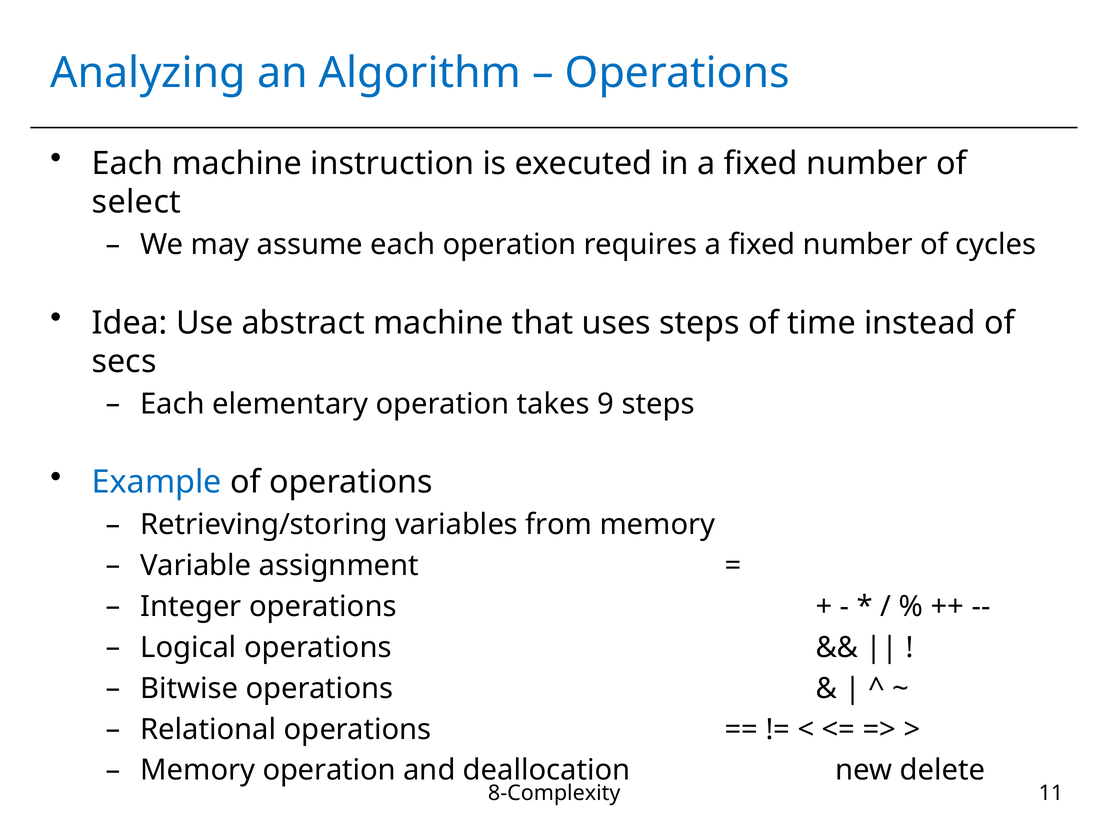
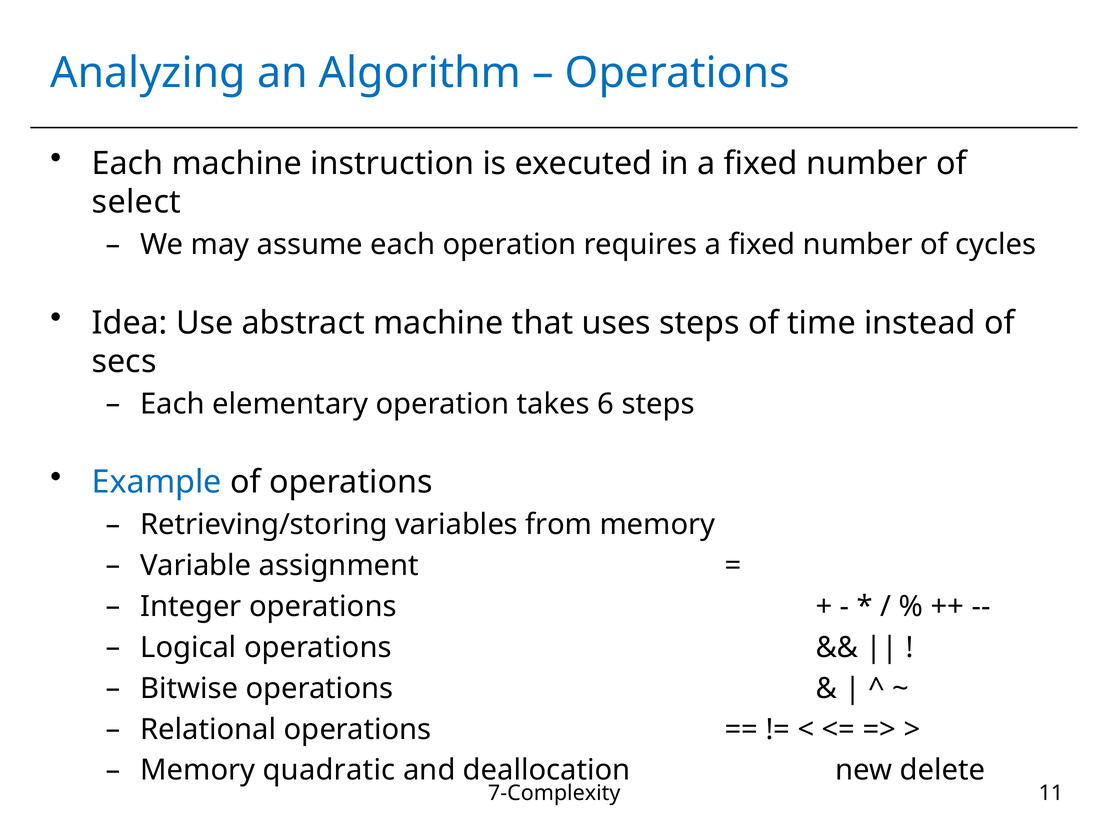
9: 9 -> 6
Memory operation: operation -> quadratic
8-Complexity: 8-Complexity -> 7-Complexity
